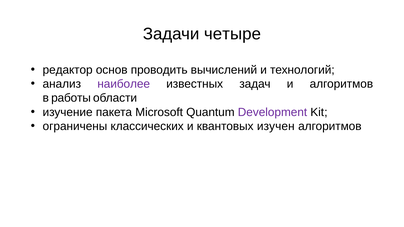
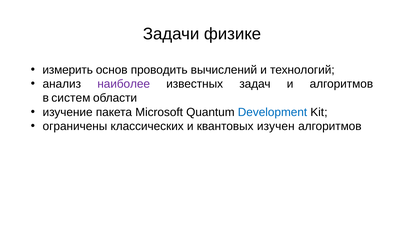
четыре: четыре -> физике
редактор: редактор -> измерить
работы: работы -> систем
Development colour: purple -> blue
